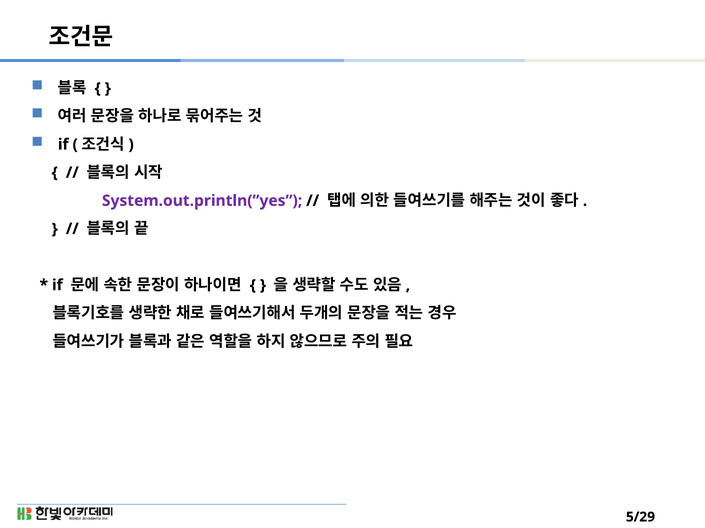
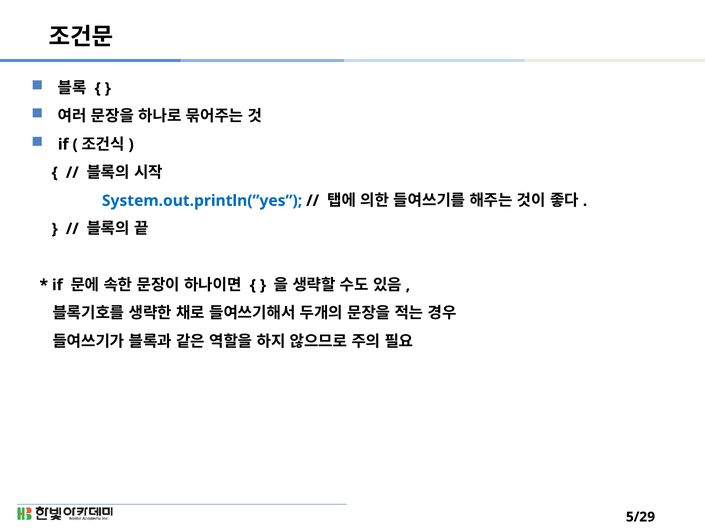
System.out.println(”yes colour: purple -> blue
